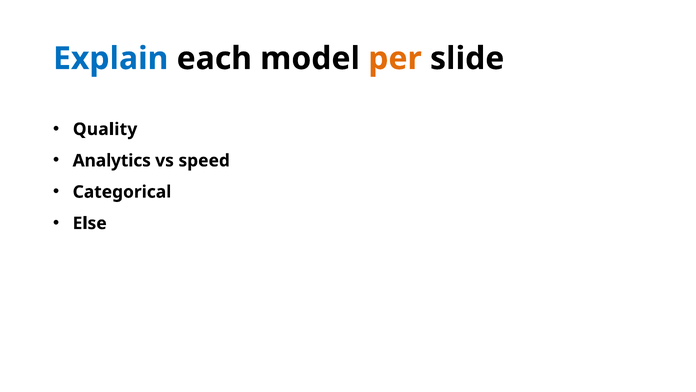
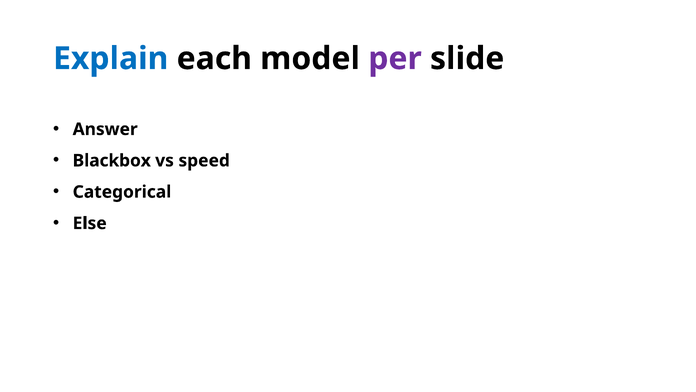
per colour: orange -> purple
Quality: Quality -> Answer
Analytics: Analytics -> Blackbox
